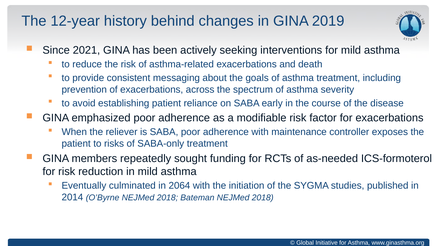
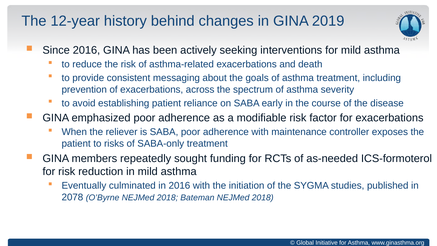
Since 2021: 2021 -> 2016
in 2064: 2064 -> 2016
2014: 2014 -> 2078
